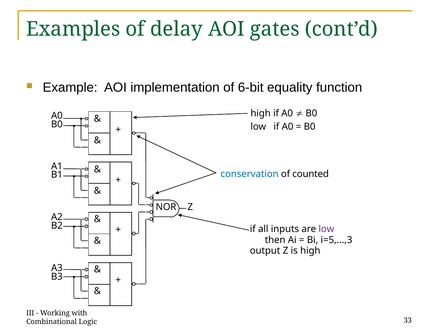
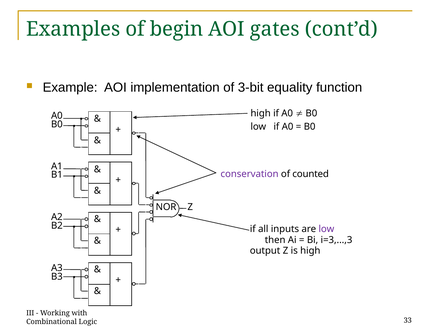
delay: delay -> begin
6-bit: 6-bit -> 3-bit
conservation colour: blue -> purple
i=5,...,3: i=5,...,3 -> i=3,...,3
